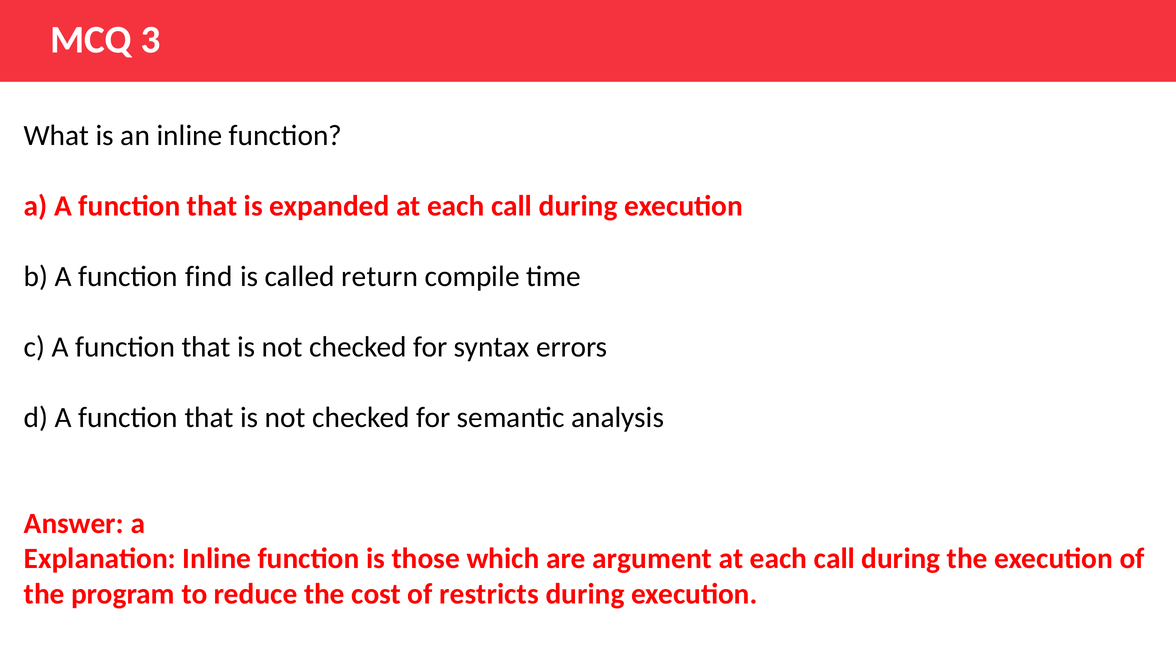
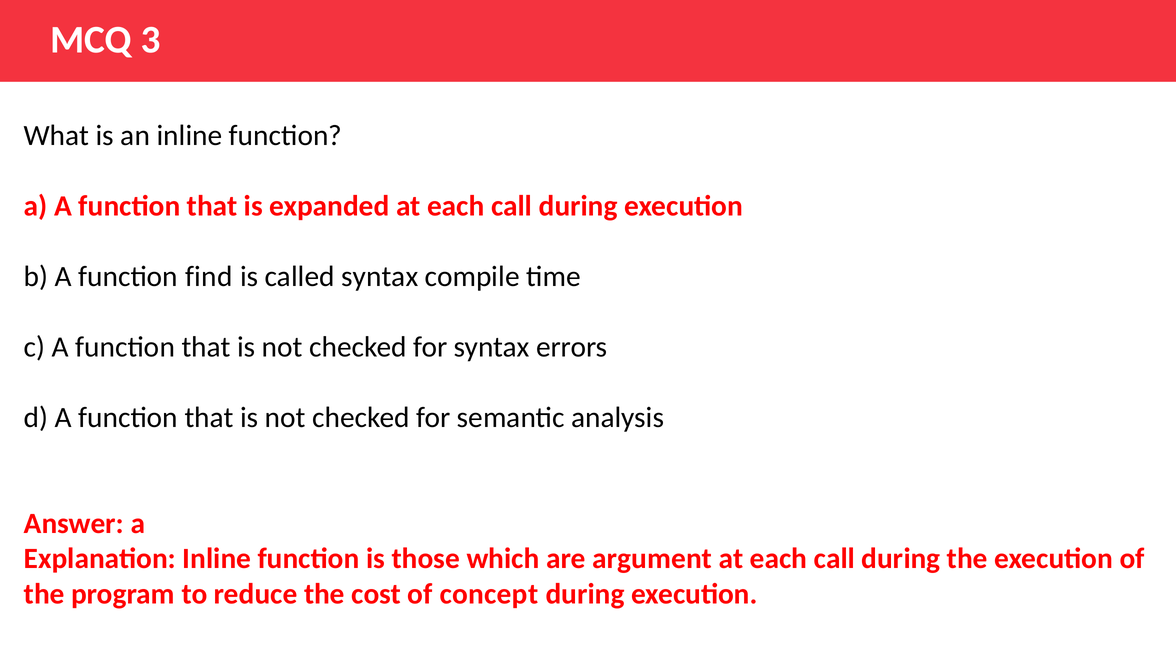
called return: return -> syntax
restricts: restricts -> concept
